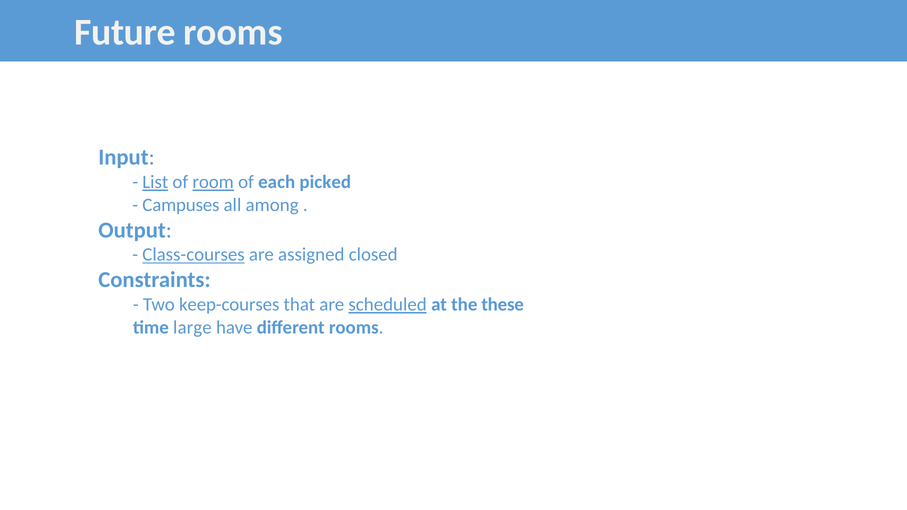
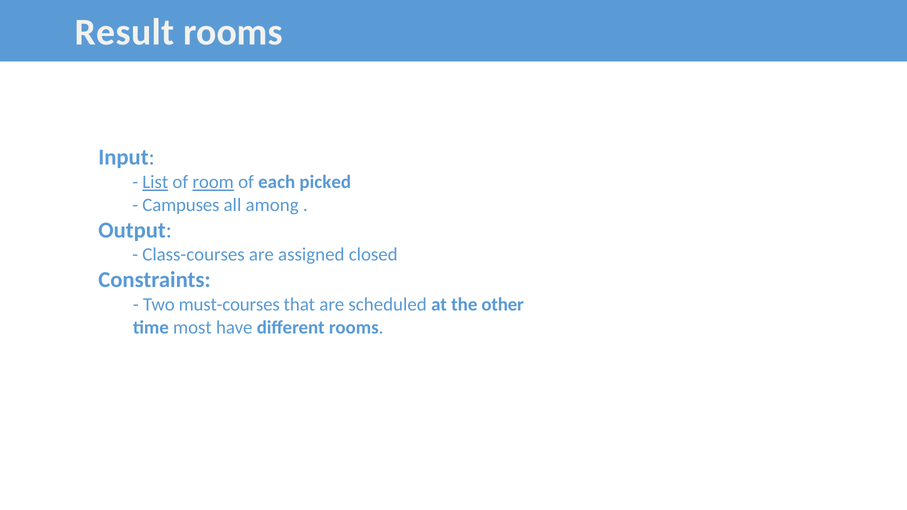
Future: Future -> Result
Class-courses underline: present -> none
keep-courses: keep-courses -> must-courses
scheduled underline: present -> none
these: these -> other
large: large -> most
